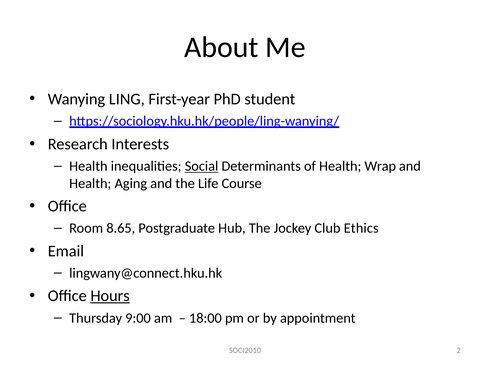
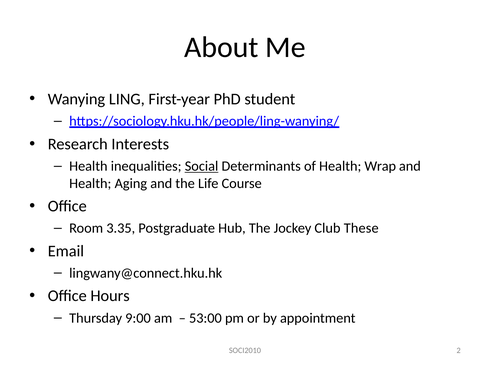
8.65: 8.65 -> 3.35
Ethics: Ethics -> These
Hours underline: present -> none
18:00: 18:00 -> 53:00
